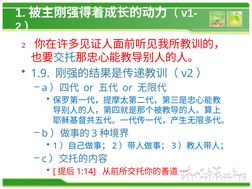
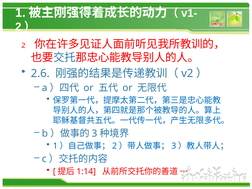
1.9: 1.9 -> 2.6
